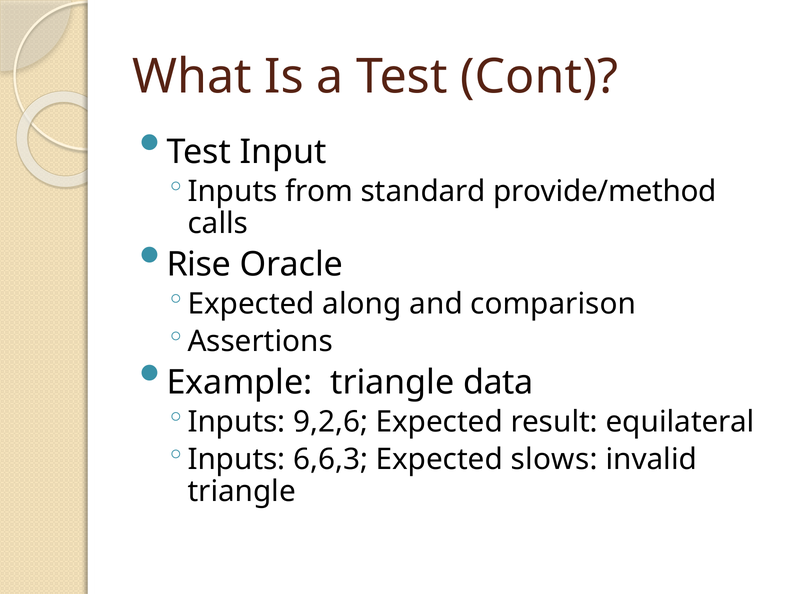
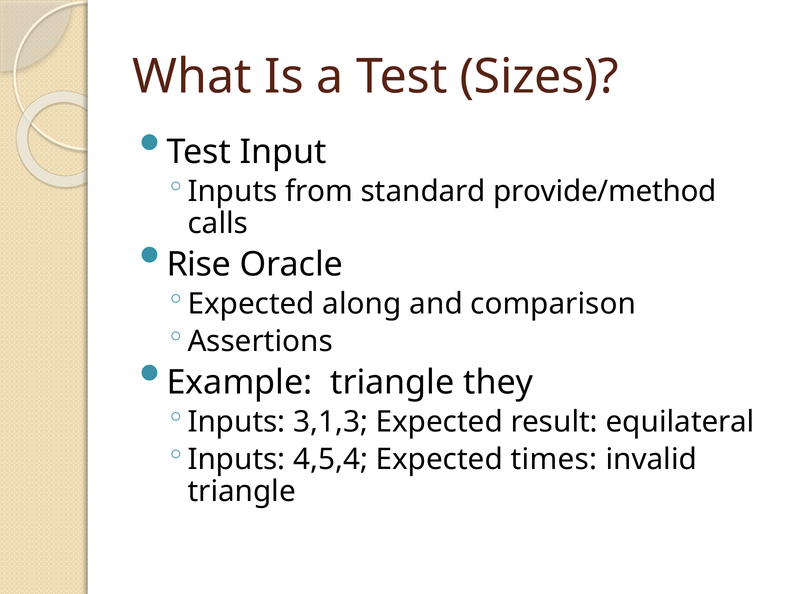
Cont: Cont -> Sizes
data: data -> they
9,2,6: 9,2,6 -> 3,1,3
6,6,3: 6,6,3 -> 4,5,4
slows: slows -> times
